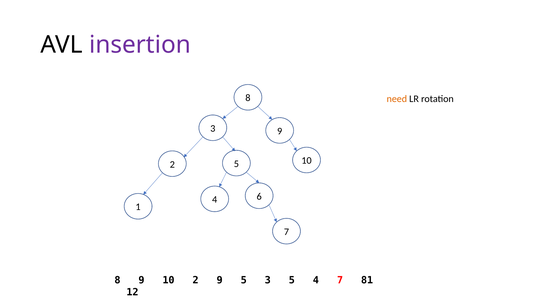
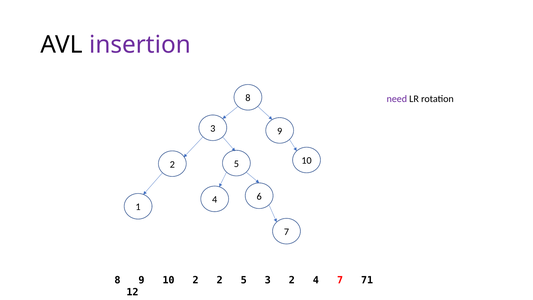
need colour: orange -> purple
2 9: 9 -> 2
3 5: 5 -> 2
81: 81 -> 71
